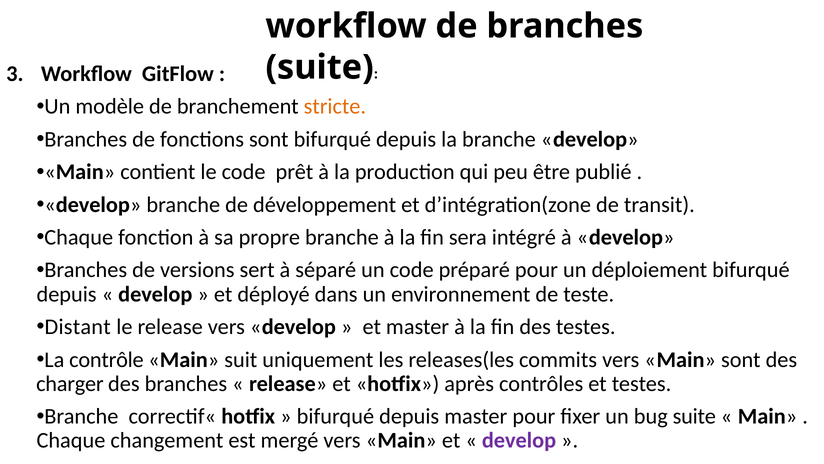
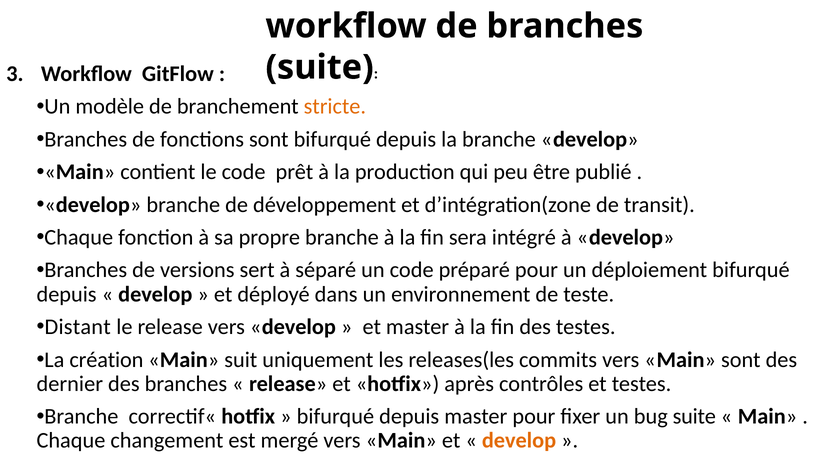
contrôle: contrôle -> création
charger: charger -> dernier
develop at (519, 440) colour: purple -> orange
